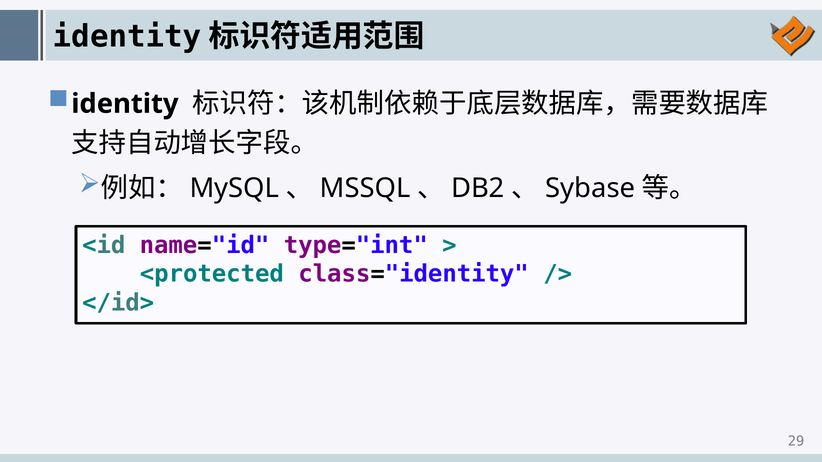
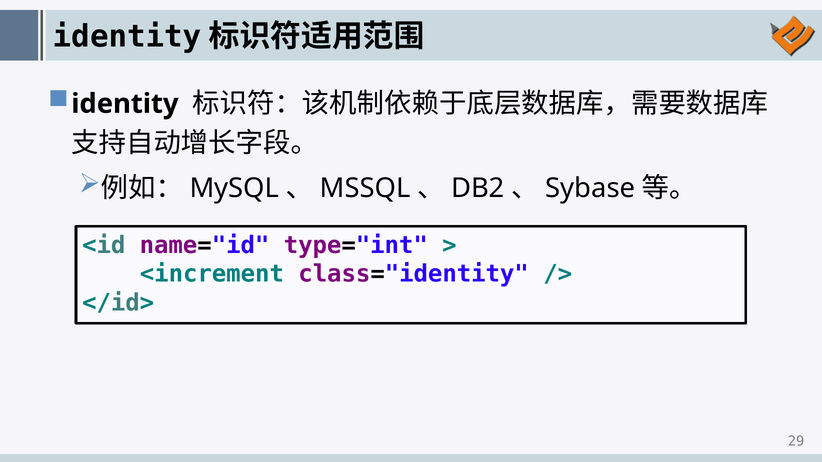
<protected: <protected -> <increment
